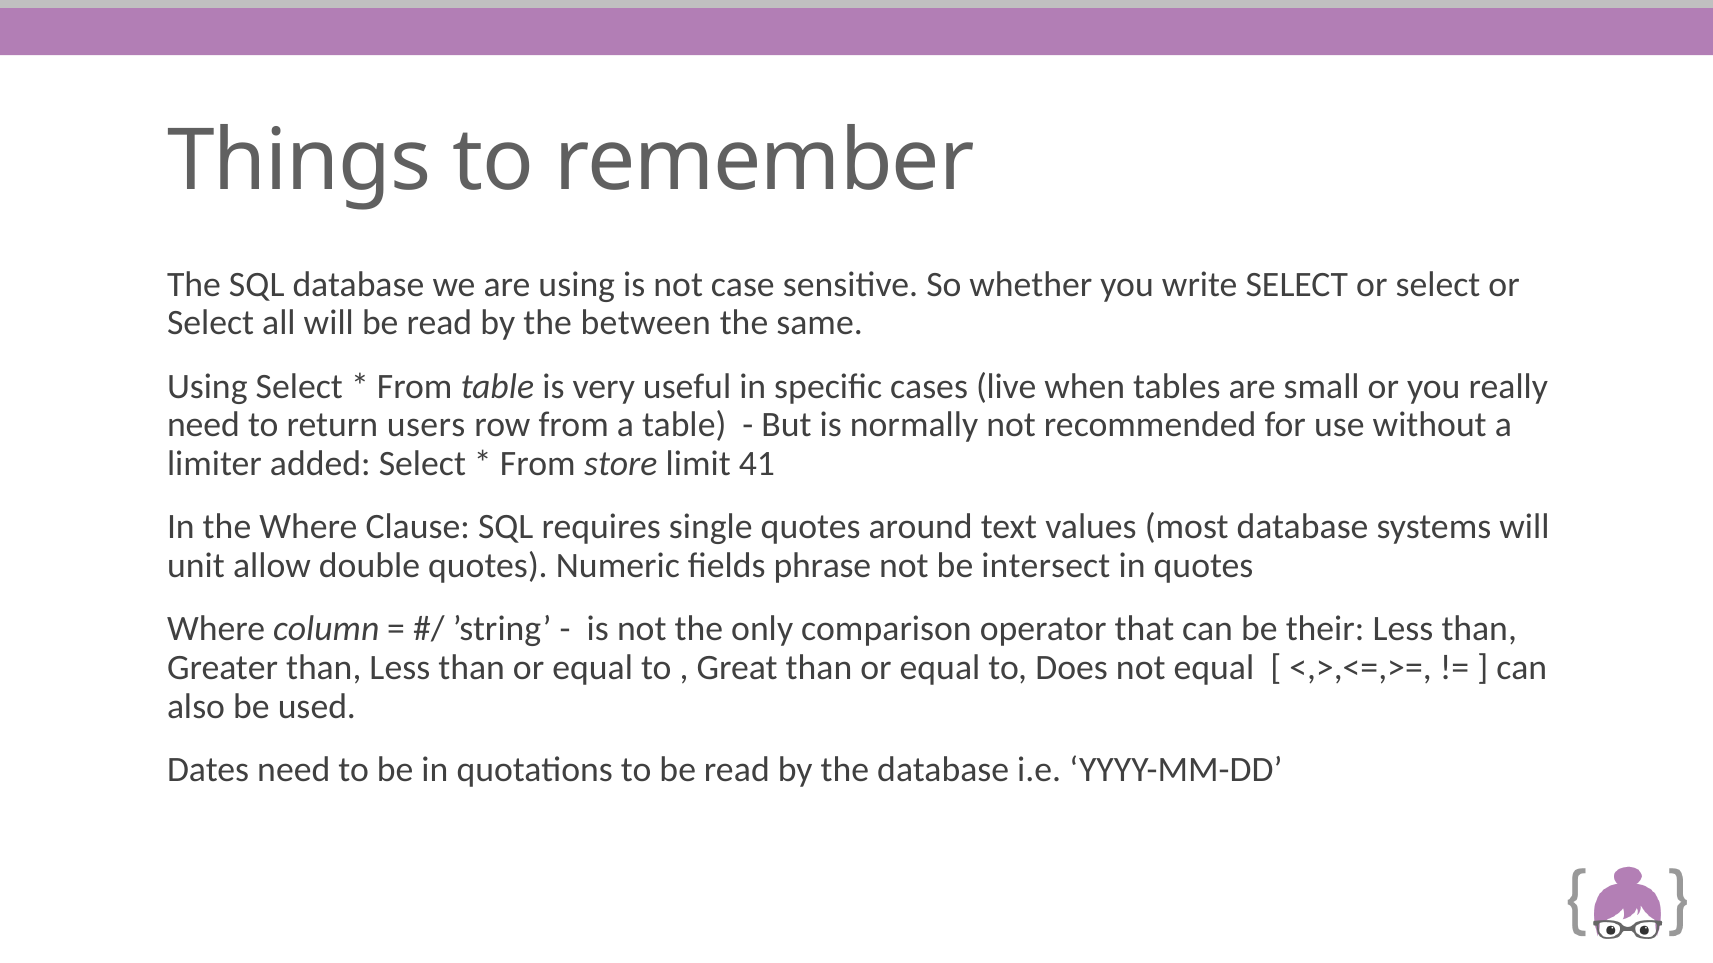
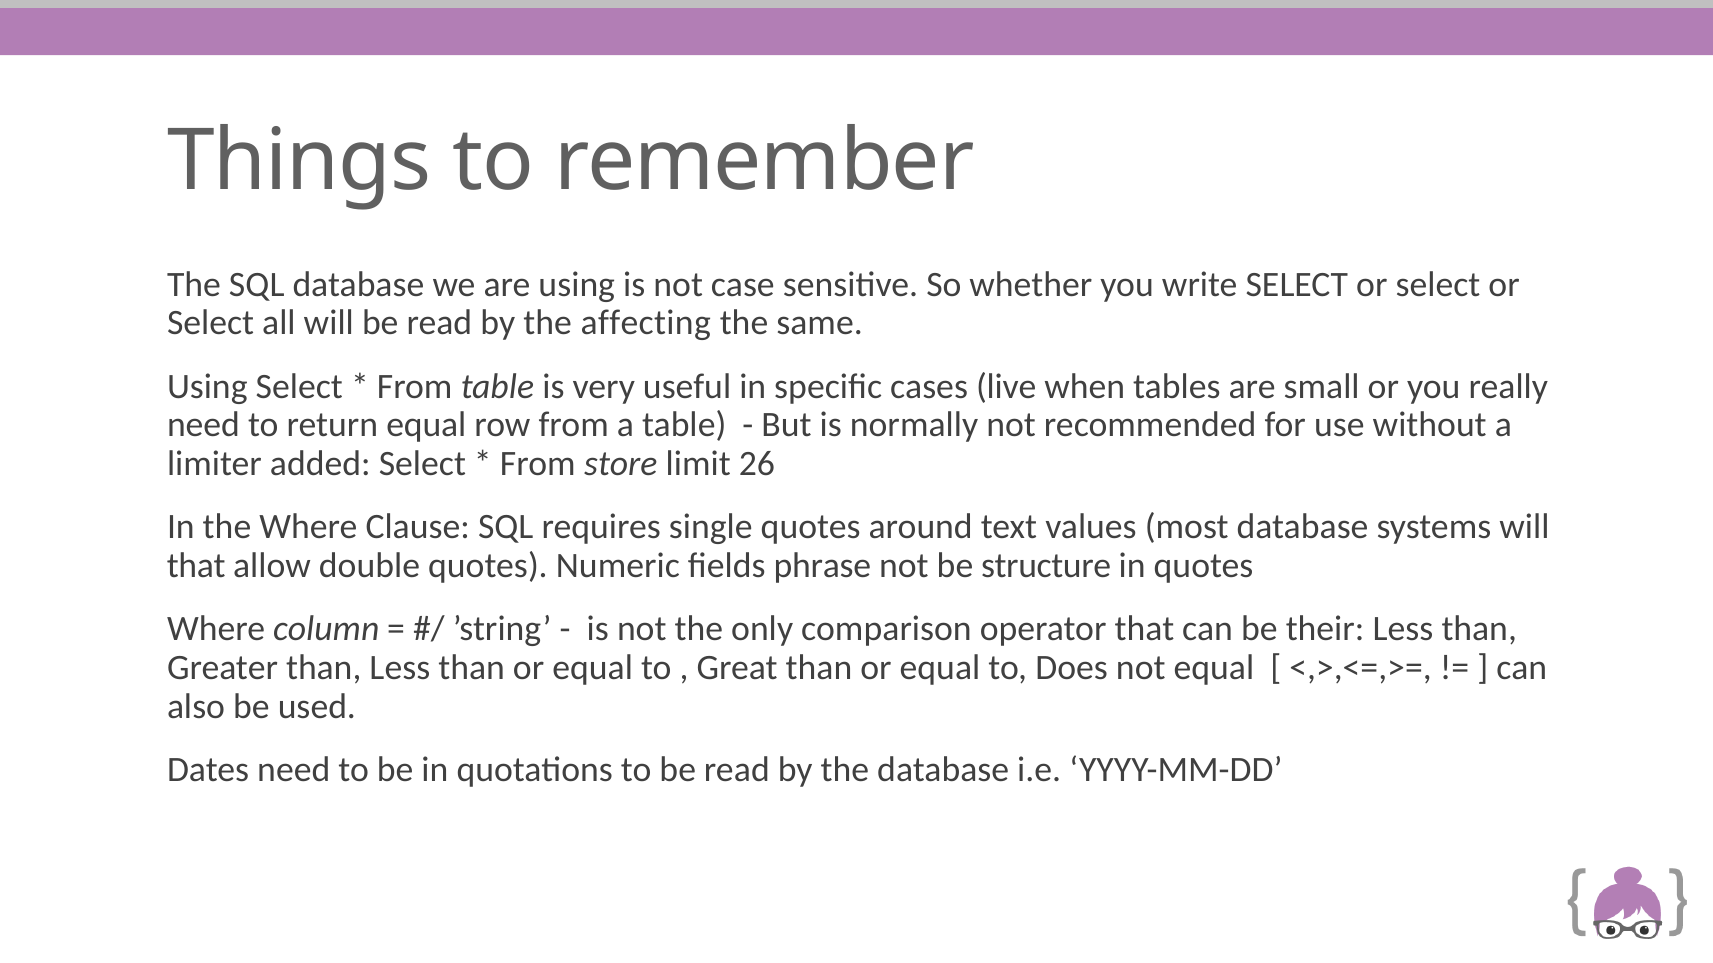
between: between -> affecting
return users: users -> equal
41: 41 -> 26
unit at (196, 566): unit -> that
intersect: intersect -> structure
